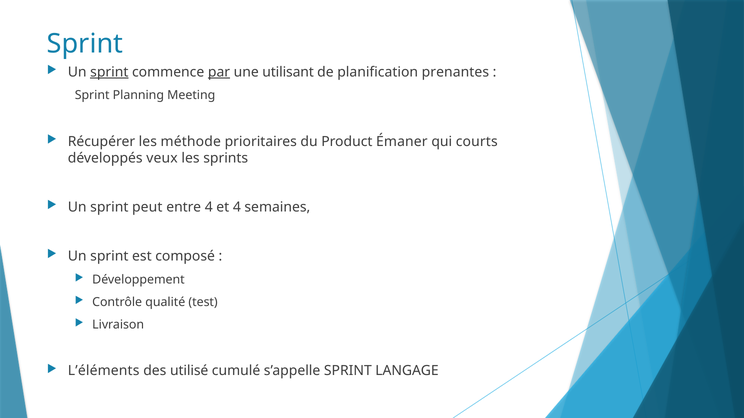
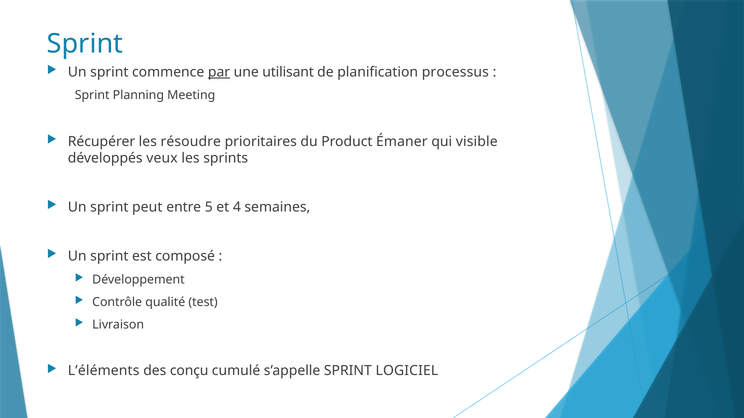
sprint at (109, 72) underline: present -> none
prenantes: prenantes -> processus
méthode: méthode -> résoudre
courts: courts -> visible
entre 4: 4 -> 5
utilisé: utilisé -> conçu
LANGAGE: LANGAGE -> LOGICIEL
